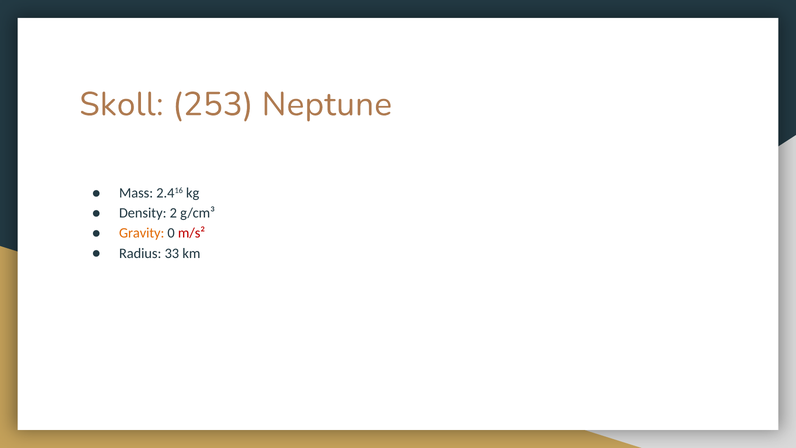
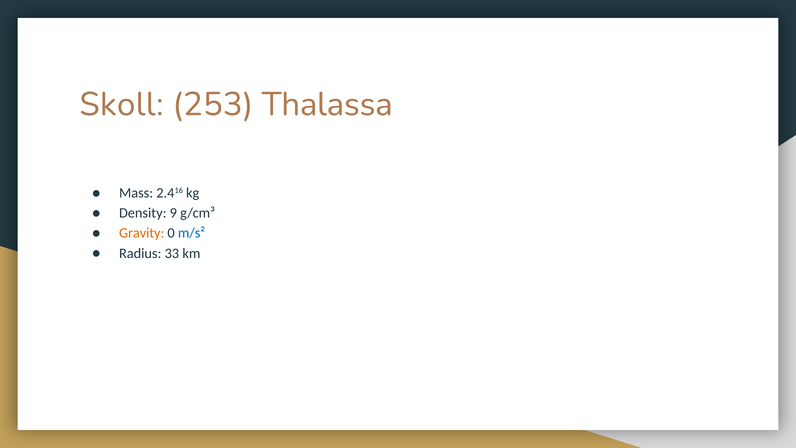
Neptune: Neptune -> Thalassa
2: 2 -> 9
m/s² colour: red -> blue
